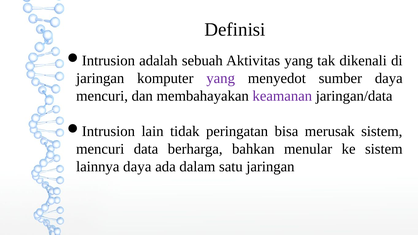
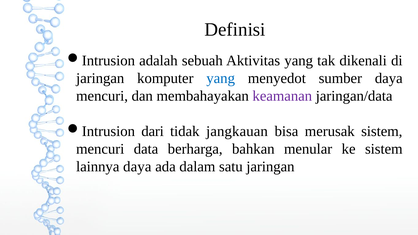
yang at (221, 78) colour: purple -> blue
lain: lain -> dari
peringatan: peringatan -> jangkauan
